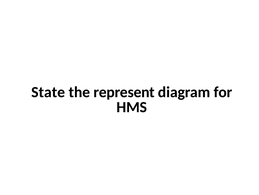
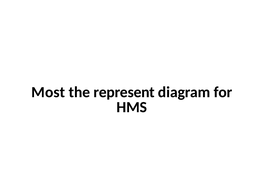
State: State -> Most
